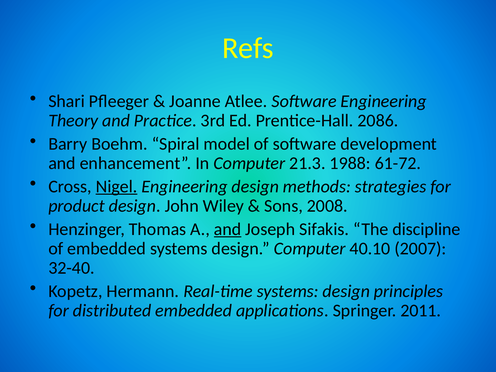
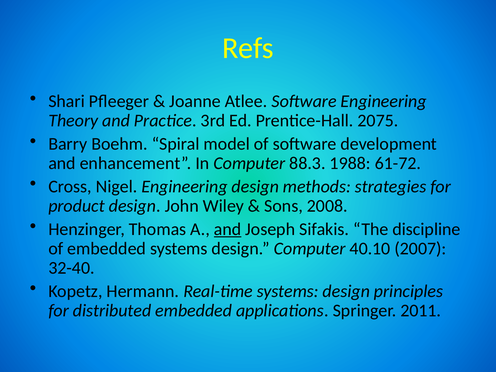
2086: 2086 -> 2075
21.3: 21.3 -> 88.3
Nigel underline: present -> none
